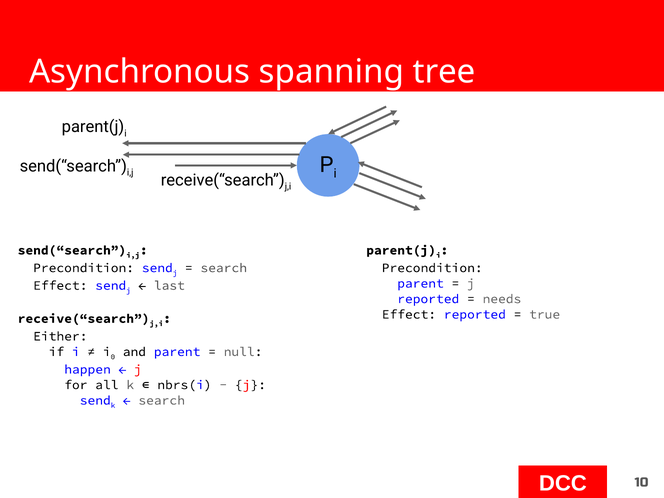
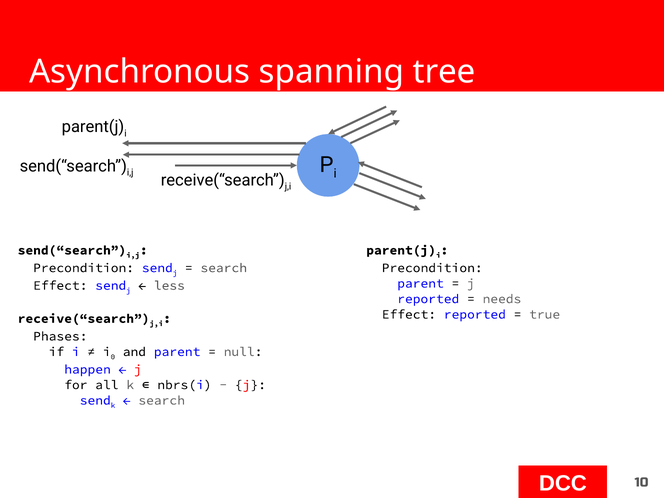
last: last -> less
Either: Either -> Phases
